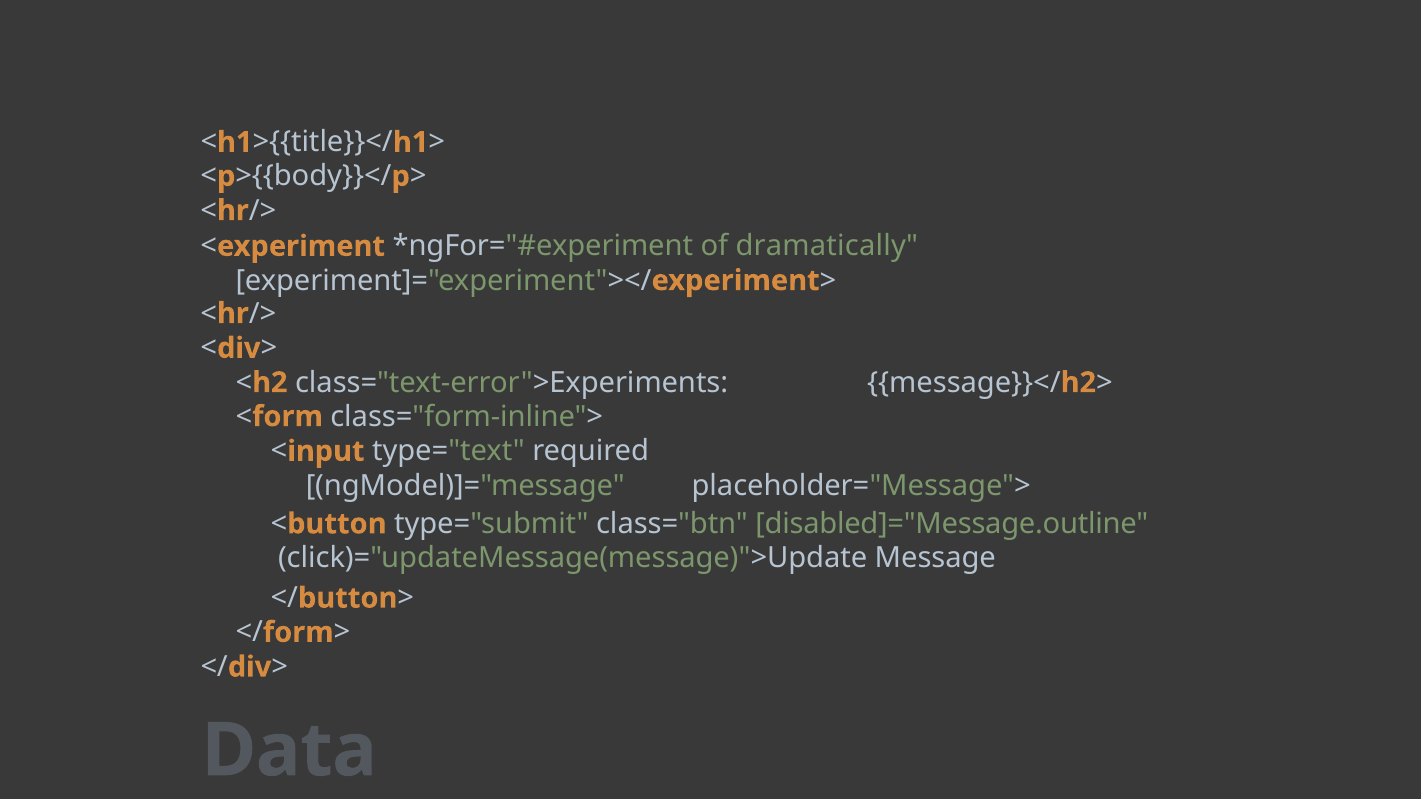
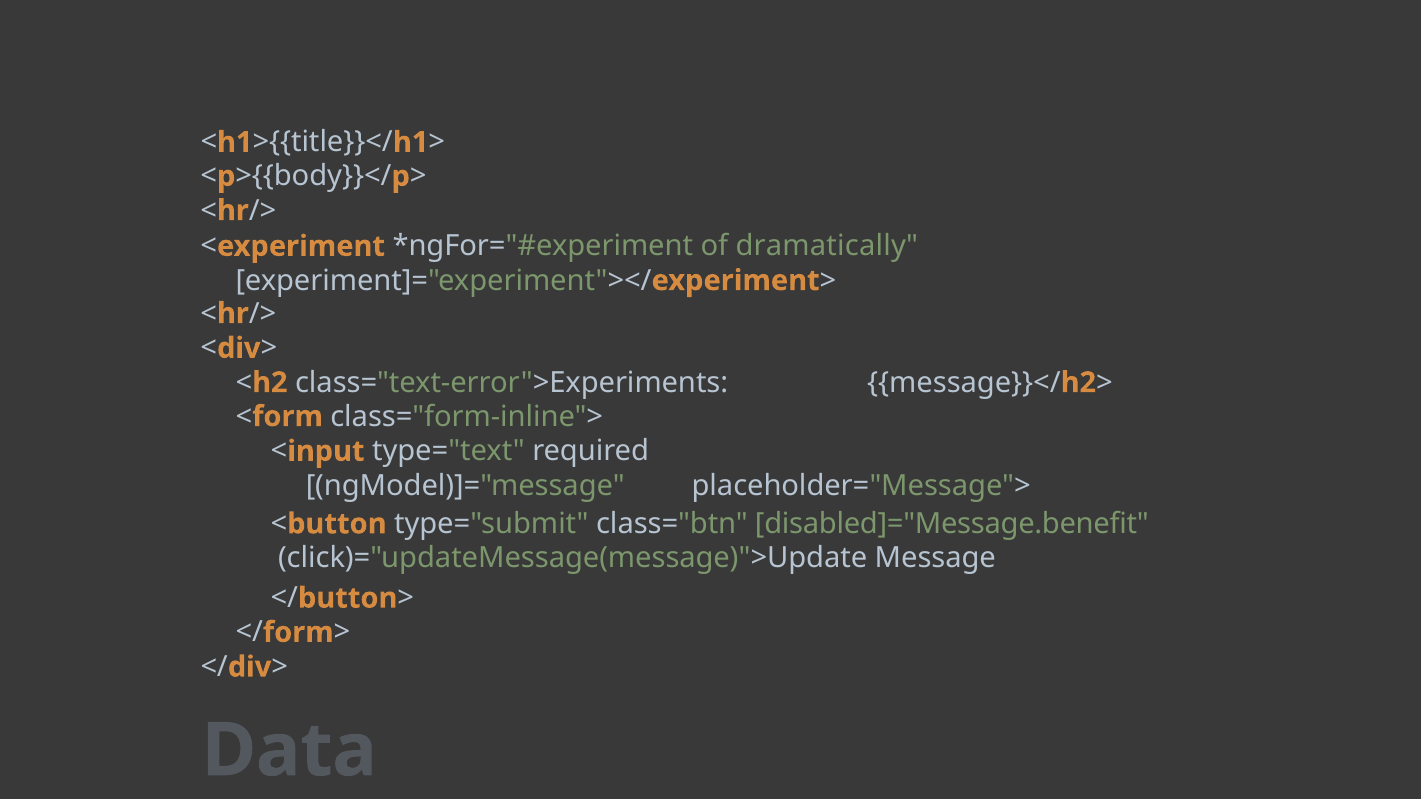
disabled]="Message.outline: disabled]="Message.outline -> disabled]="Message.benefit
